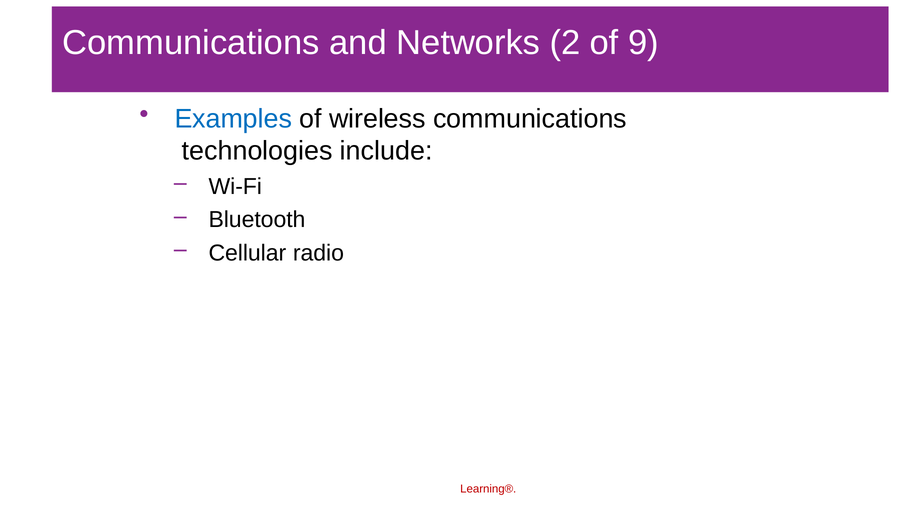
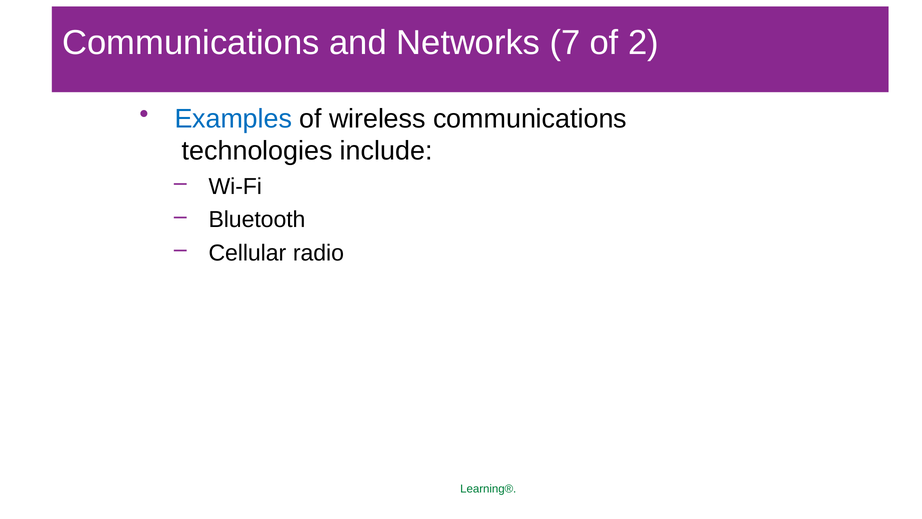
2: 2 -> 7
9: 9 -> 2
Learning® colour: red -> green
